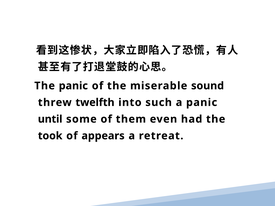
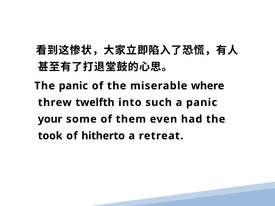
sound: sound -> where
until: until -> your
appears: appears -> hitherto
